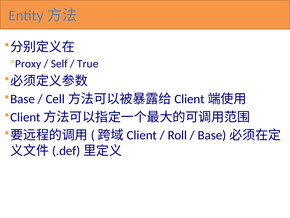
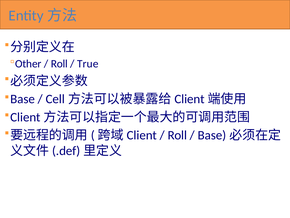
Proxy: Proxy -> Other
Self at (59, 64): Self -> Roll
